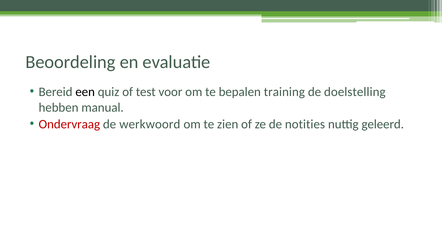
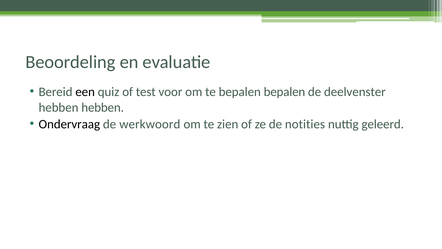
bepalen training: training -> bepalen
doelstelling: doelstelling -> deelvenster
hebben manual: manual -> hebben
Ondervraag colour: red -> black
